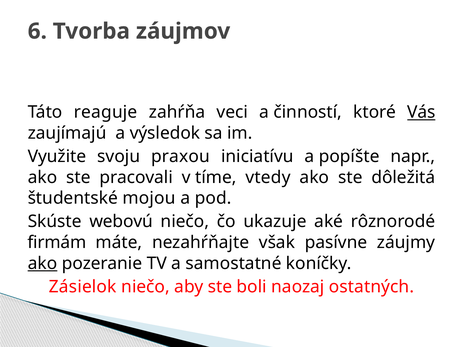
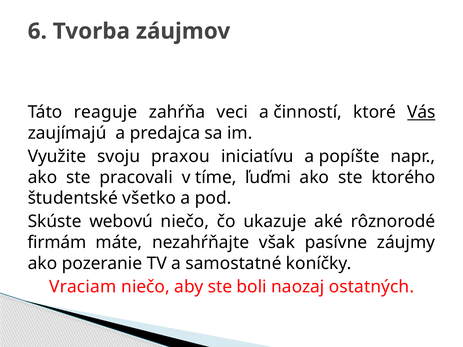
výsledok: výsledok -> predajca
vtedy: vtedy -> ľuďmi
dôležitá: dôležitá -> ktorého
mojou: mojou -> všetko
ako at (42, 263) underline: present -> none
Zásielok: Zásielok -> Vraciam
